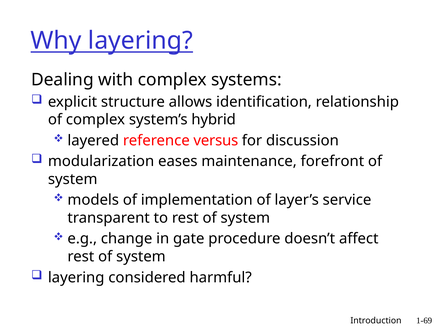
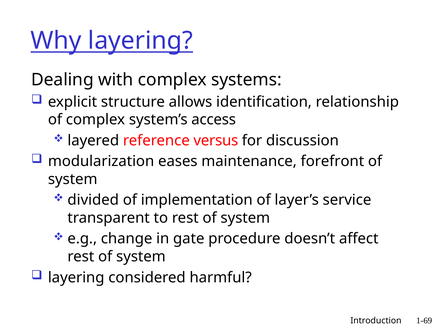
hybrid: hybrid -> access
models: models -> divided
